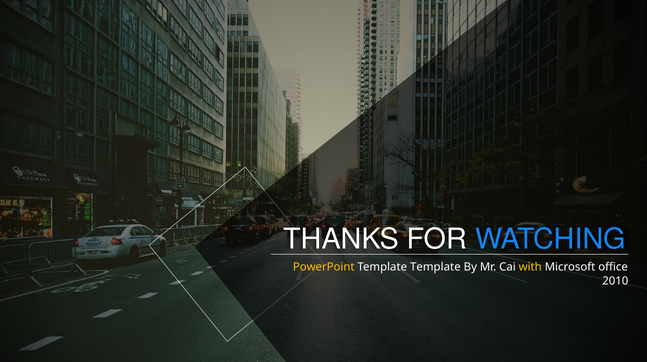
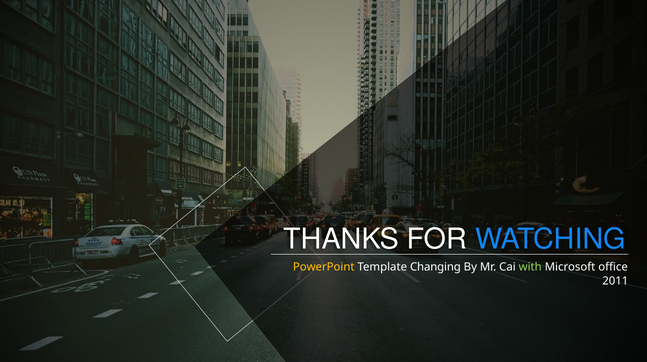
Template Template: Template -> Changing
with colour: yellow -> light green
2010: 2010 -> 2011
